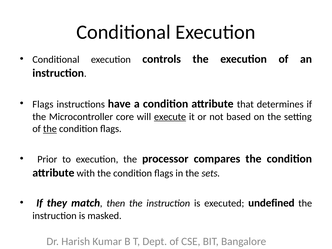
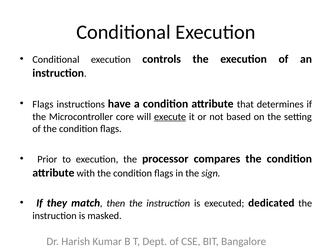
the at (50, 129) underline: present -> none
sets: sets -> sign
undefined: undefined -> dedicated
